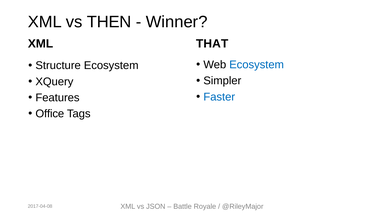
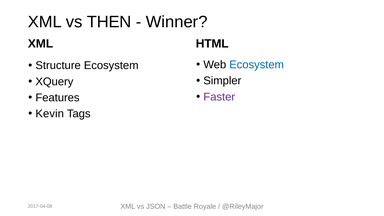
THAT: THAT -> HTML
Faster colour: blue -> purple
Office: Office -> Kevin
